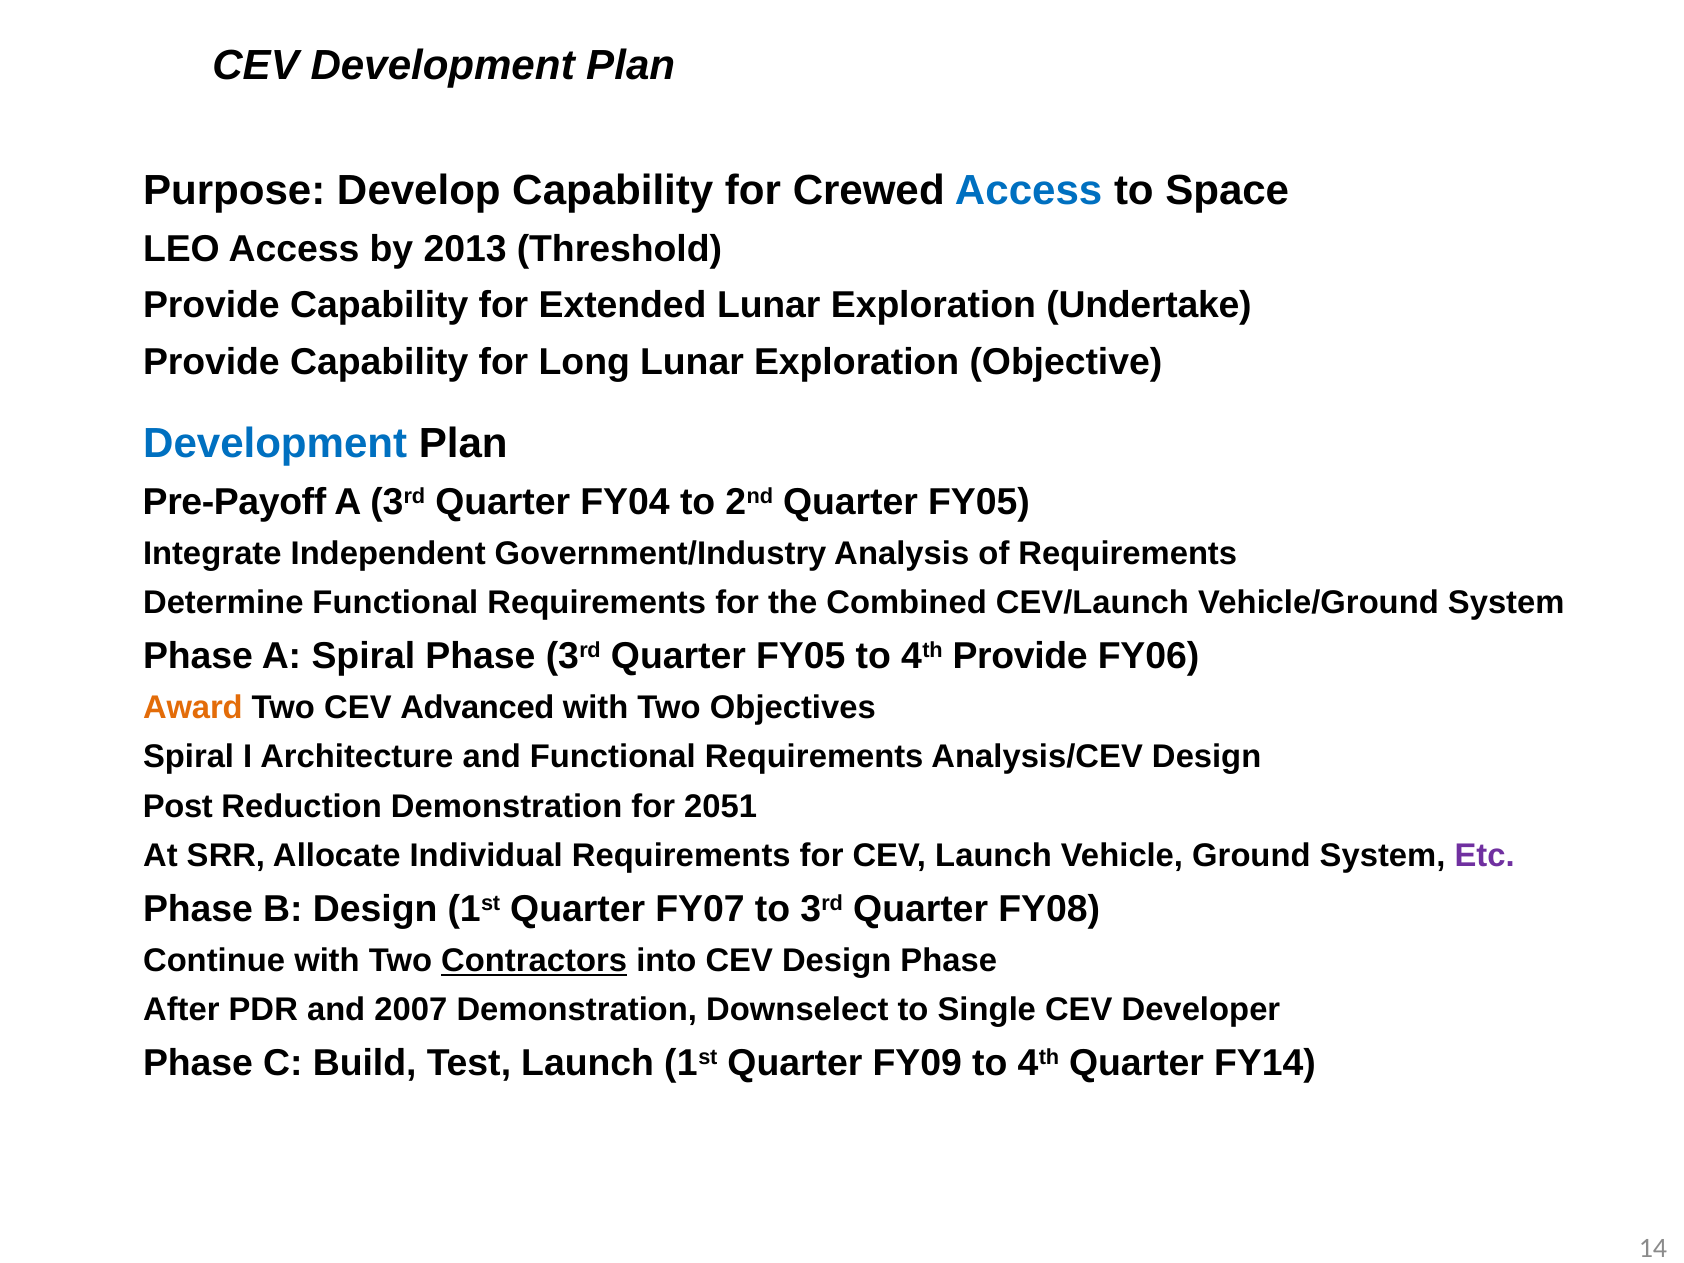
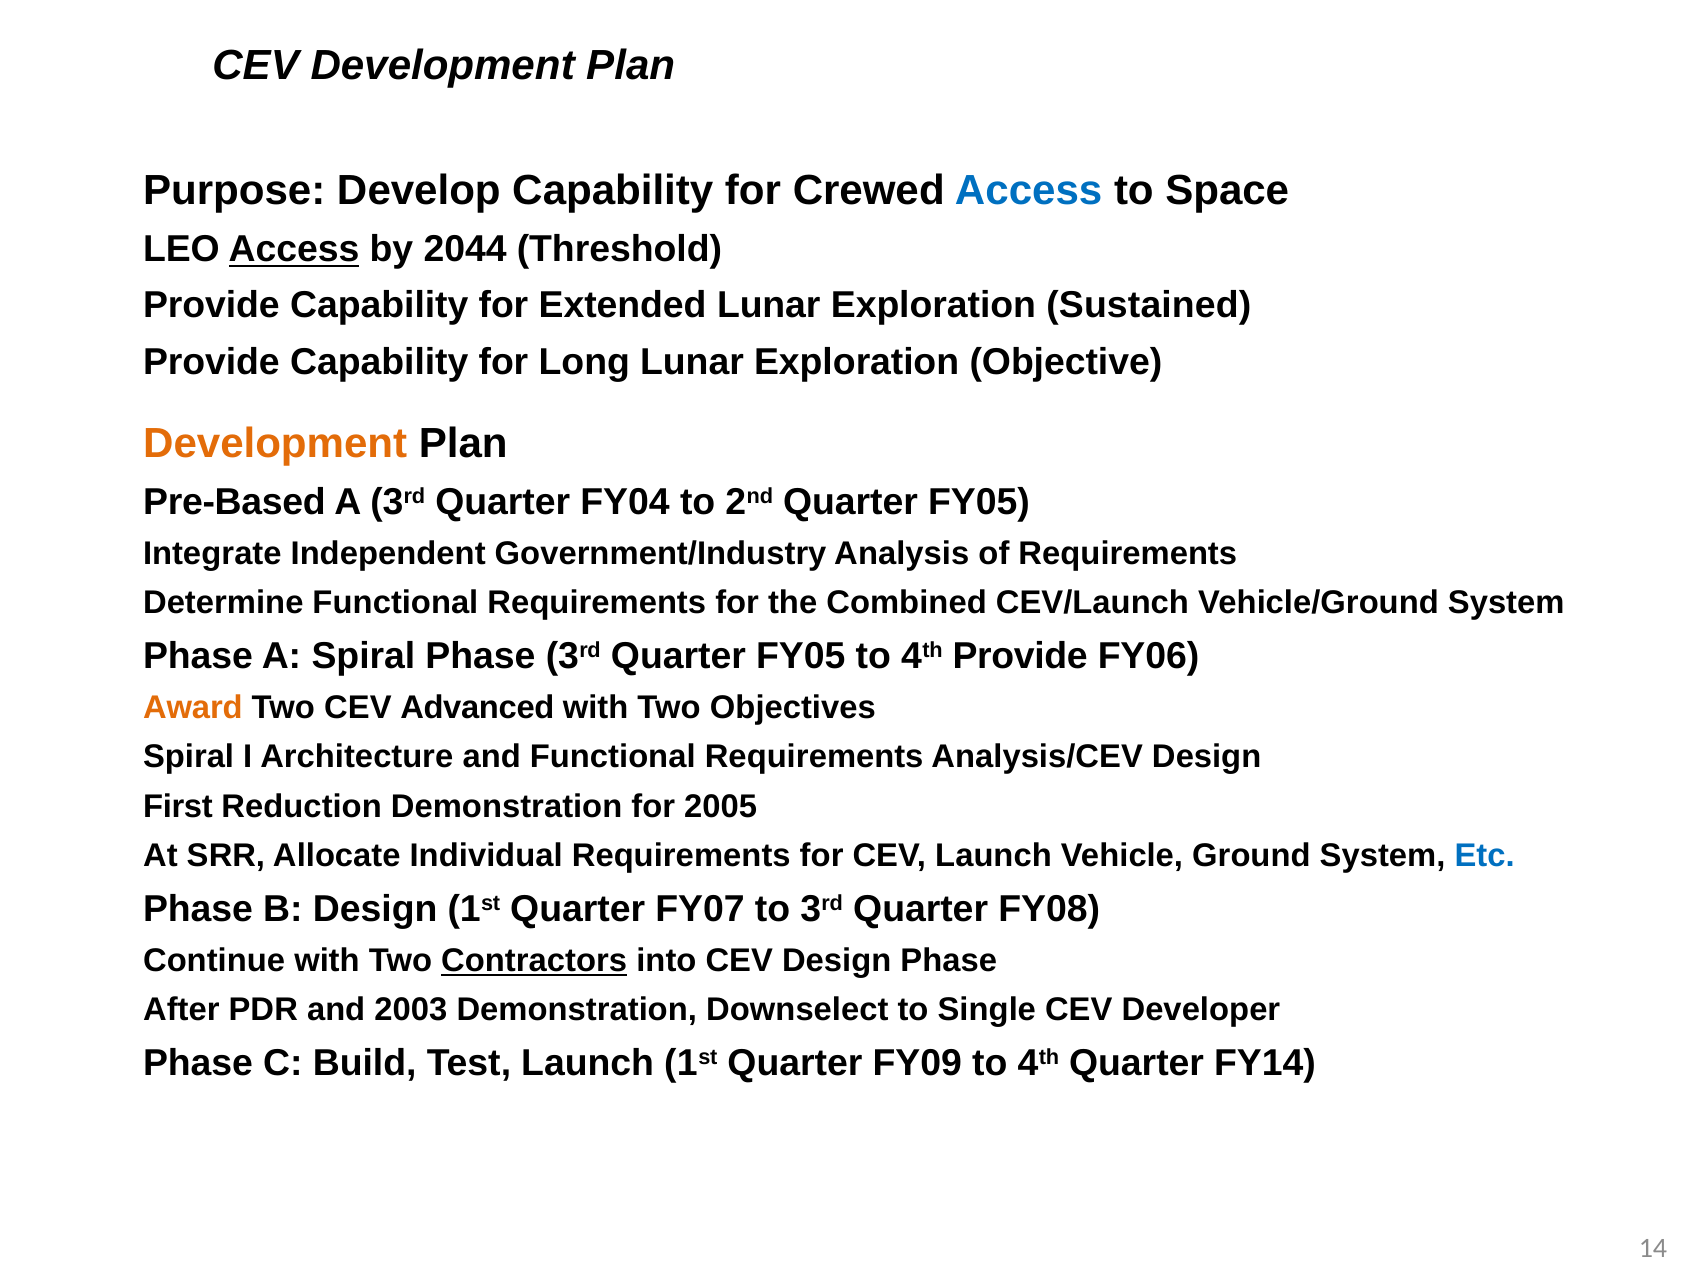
Access at (294, 250) underline: none -> present
2013: 2013 -> 2044
Undertake: Undertake -> Sustained
Development at (275, 444) colour: blue -> orange
Pre-Payoff: Pre-Payoff -> Pre-Based
Post: Post -> First
2051: 2051 -> 2005
Etc colour: purple -> blue
2007: 2007 -> 2003
